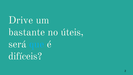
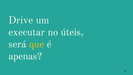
bastante: bastante -> executar
que colour: light blue -> yellow
difíceis: difíceis -> apenas
